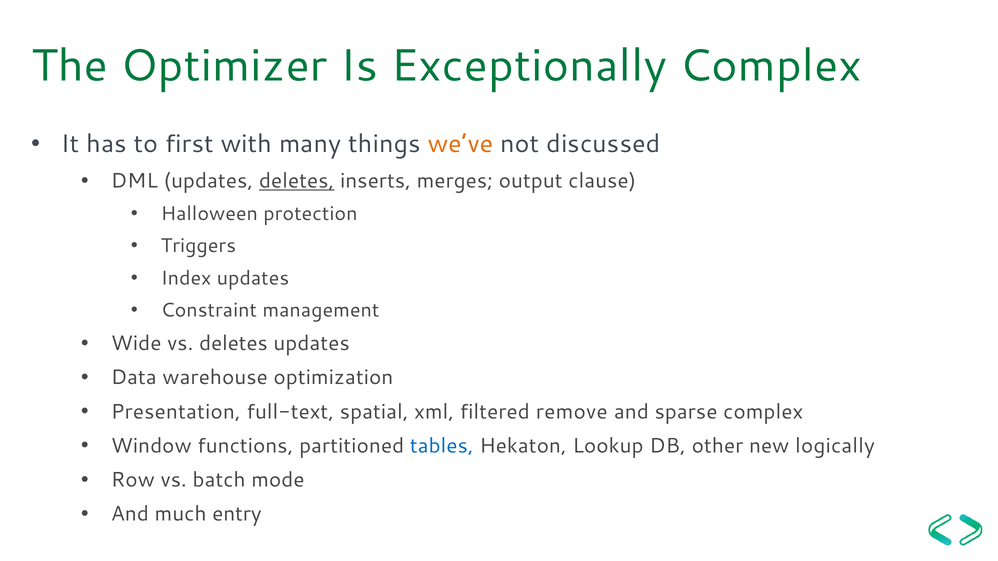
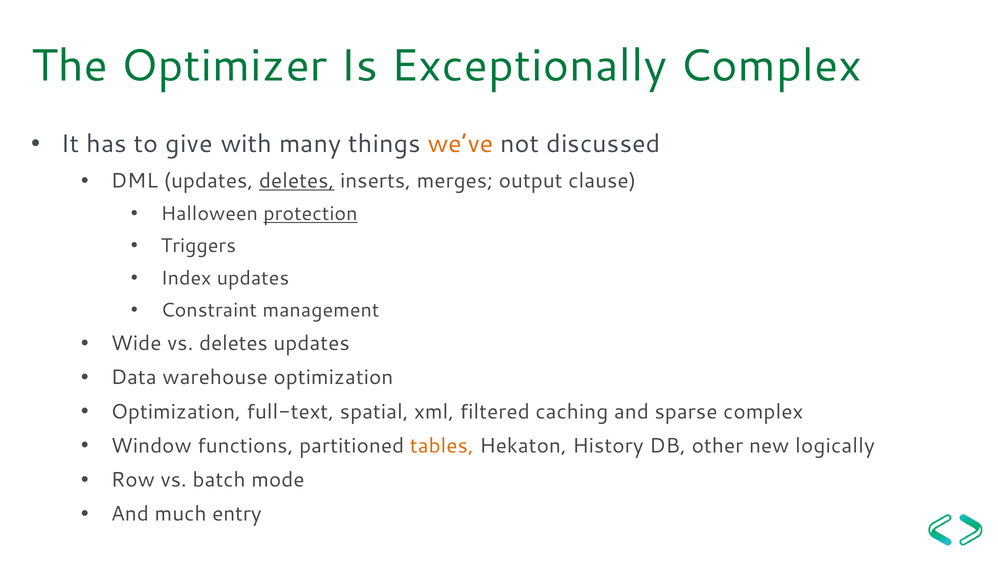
first: first -> give
protection underline: none -> present
Presentation at (176, 412): Presentation -> Optimization
remove: remove -> caching
tables colour: blue -> orange
Lookup: Lookup -> History
